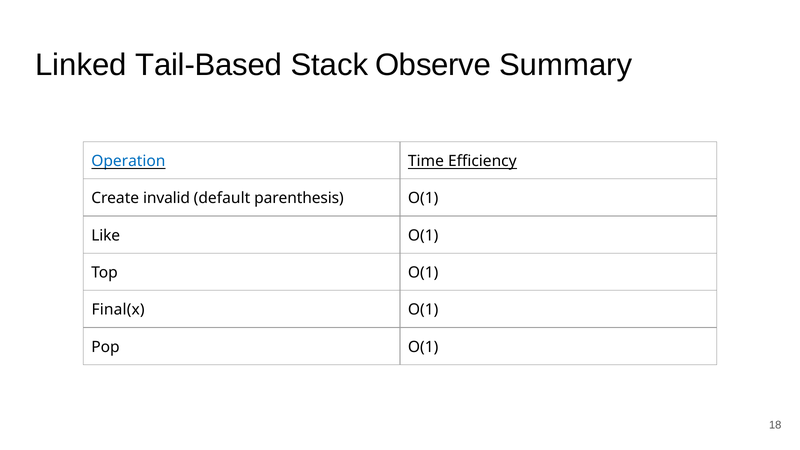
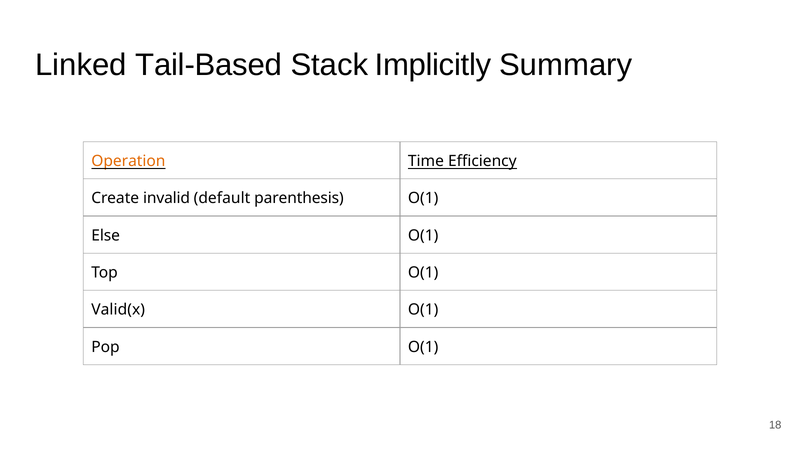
Observe: Observe -> Implicitly
Operation colour: blue -> orange
Like: Like -> Else
Final(x: Final(x -> Valid(x
